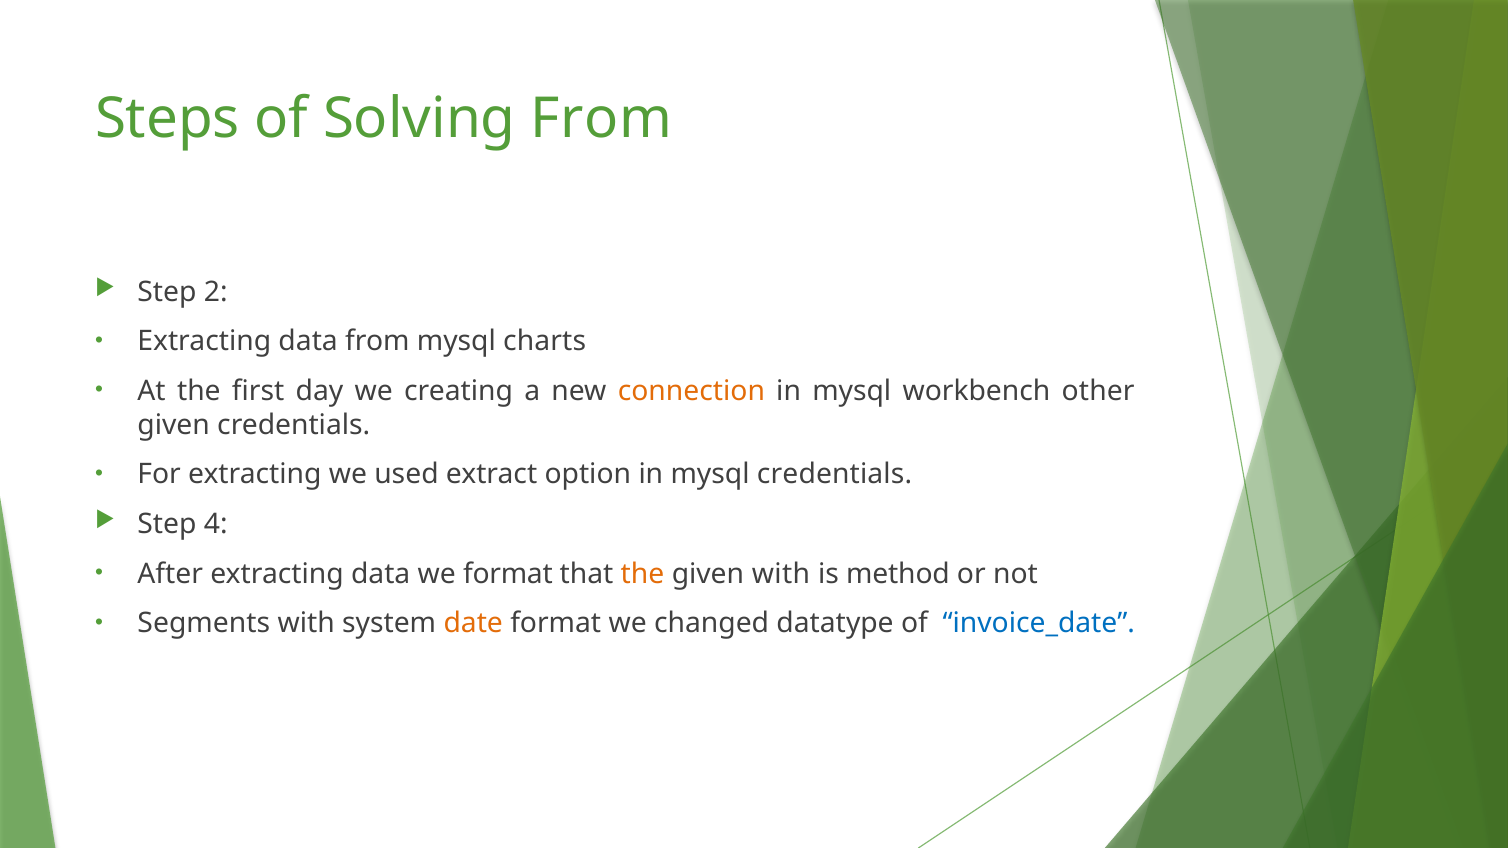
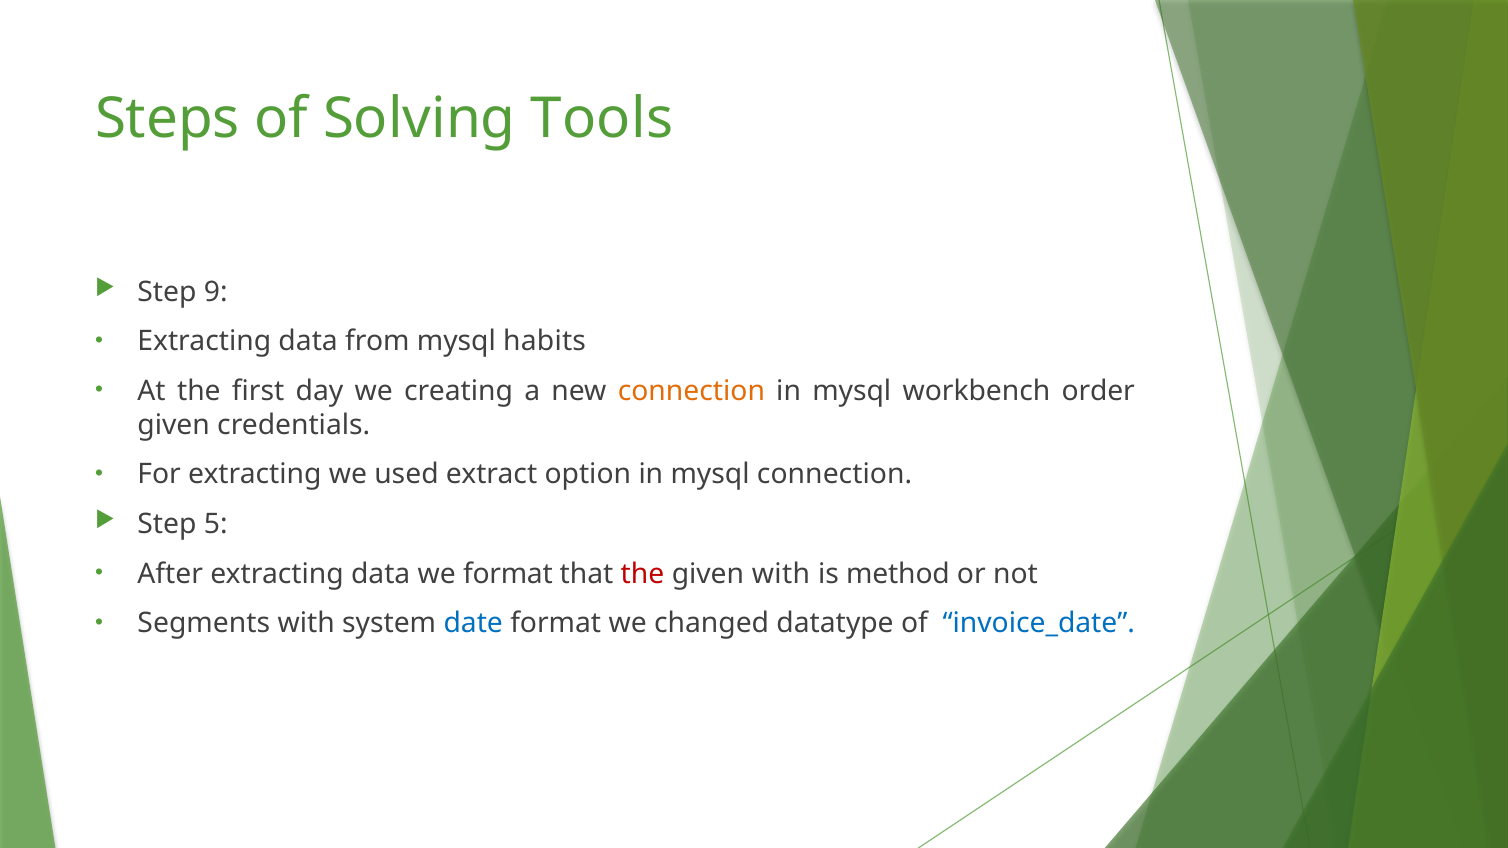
Solving From: From -> Tools
2: 2 -> 9
charts: charts -> habits
other: other -> order
mysql credentials: credentials -> connection
4: 4 -> 5
the at (643, 574) colour: orange -> red
date colour: orange -> blue
